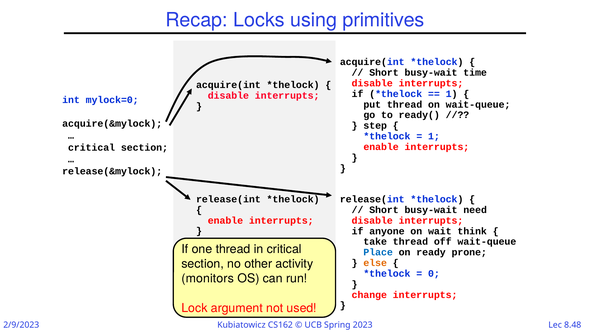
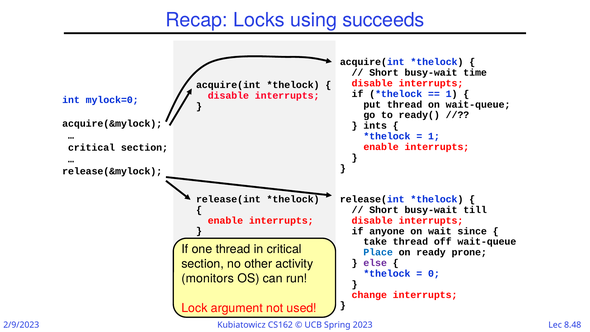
primitives: primitives -> succeeds
step: step -> ints
need: need -> till
think: think -> since
else colour: orange -> purple
